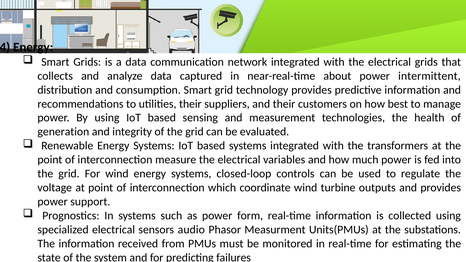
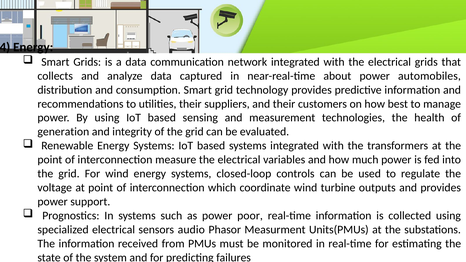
intermittent: intermittent -> automobiles
form: form -> poor
